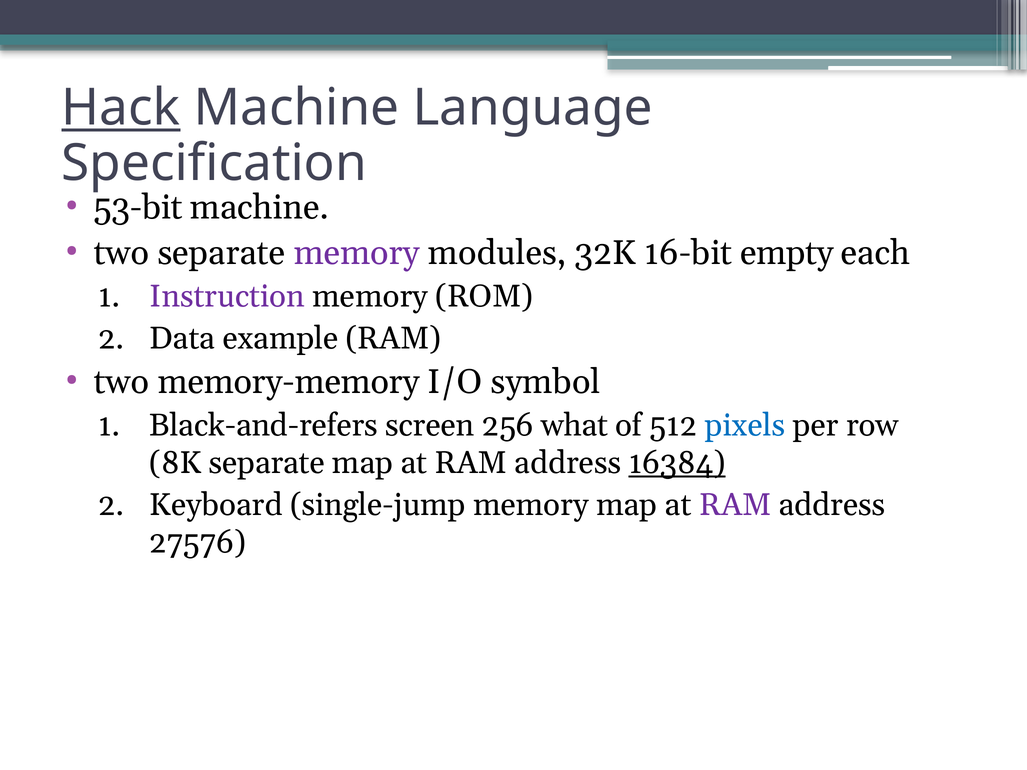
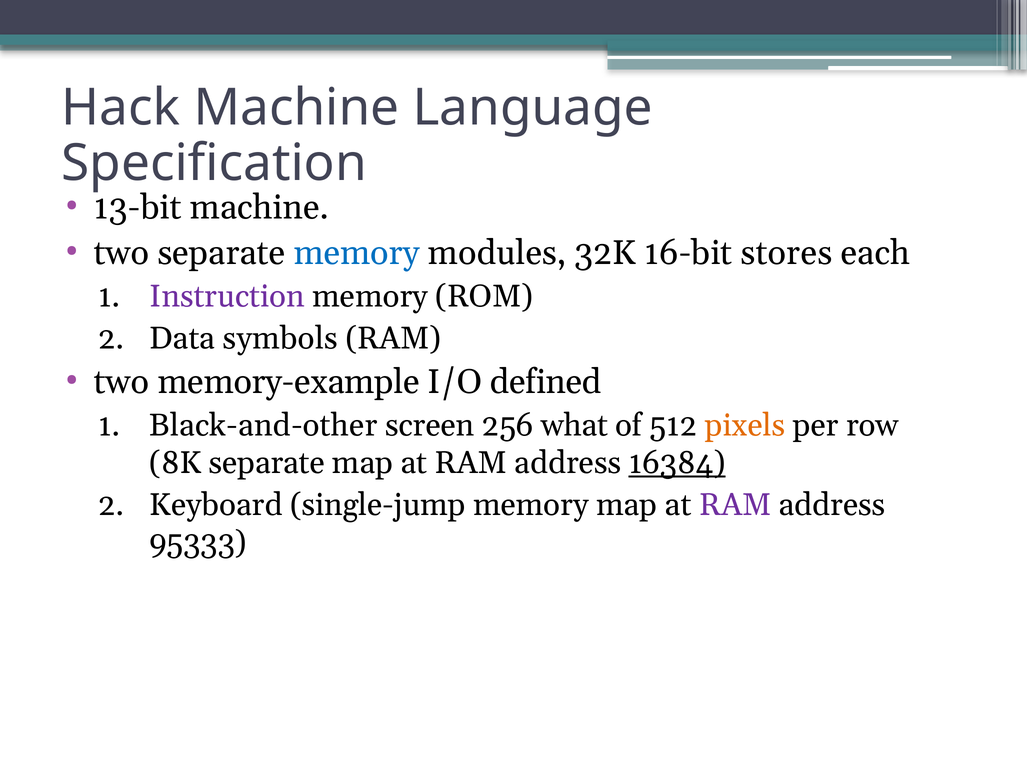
Hack underline: present -> none
53-bit: 53-bit -> 13-bit
memory at (357, 253) colour: purple -> blue
empty: empty -> stores
example: example -> symbols
memory-memory: memory-memory -> memory-example
symbol: symbol -> defined
Black-and-refers: Black-and-refers -> Black-and-other
pixels colour: blue -> orange
27576: 27576 -> 95333
